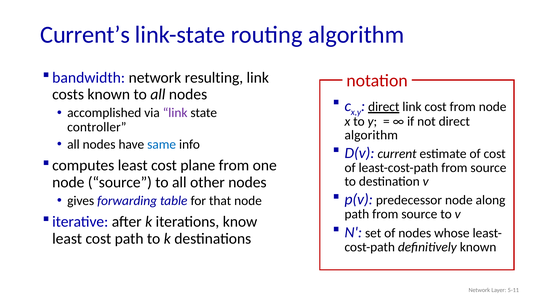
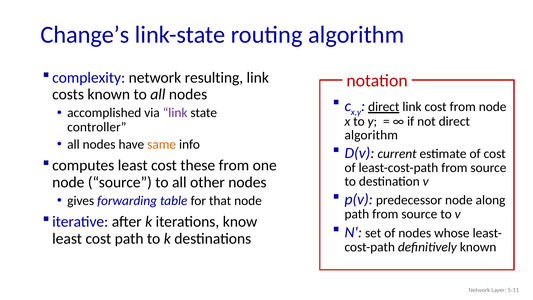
Current’s: Current’s -> Change’s
bandwidth: bandwidth -> complexity
same colour: blue -> orange
plane: plane -> these
